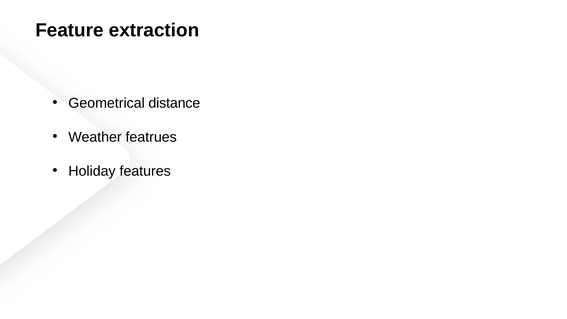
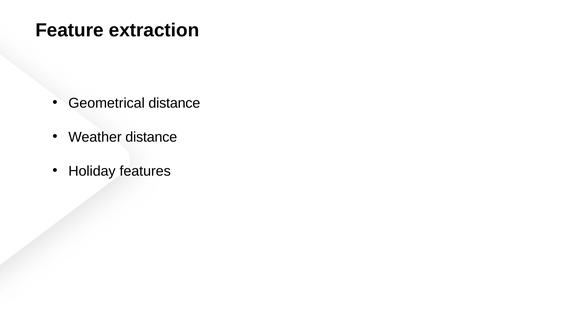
Weather featrues: featrues -> distance
